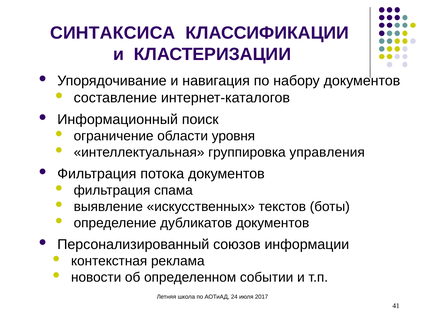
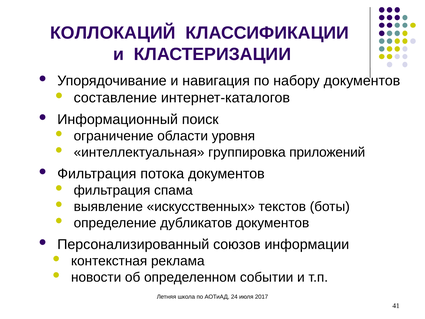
СИНТАКСИСА: СИНТАКСИСА -> КОЛЛОКАЦИЙ
управления: управления -> приложений
